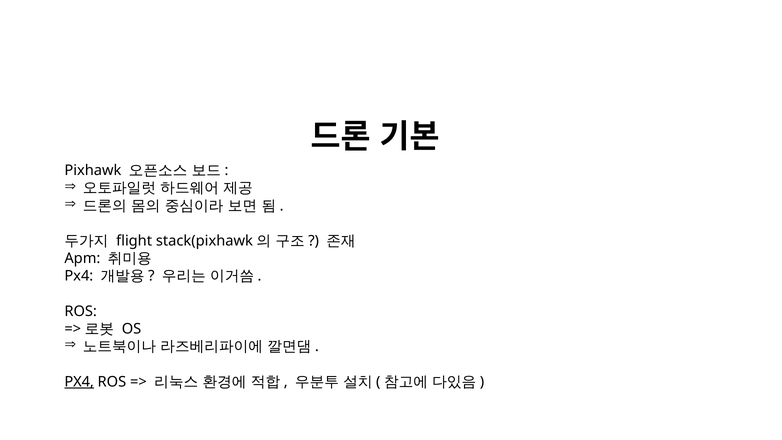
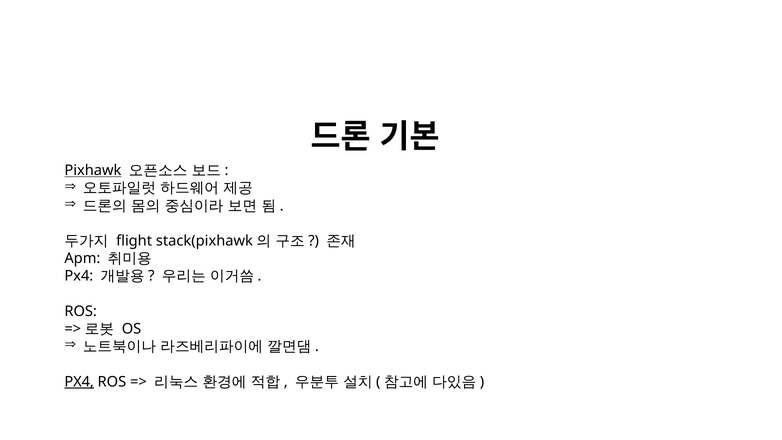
Pixhawk underline: none -> present
